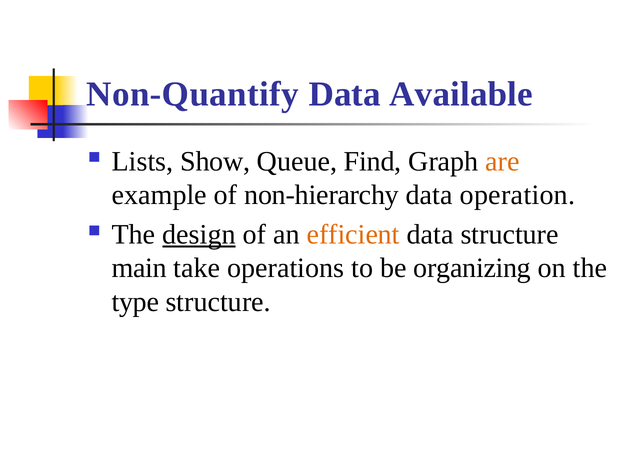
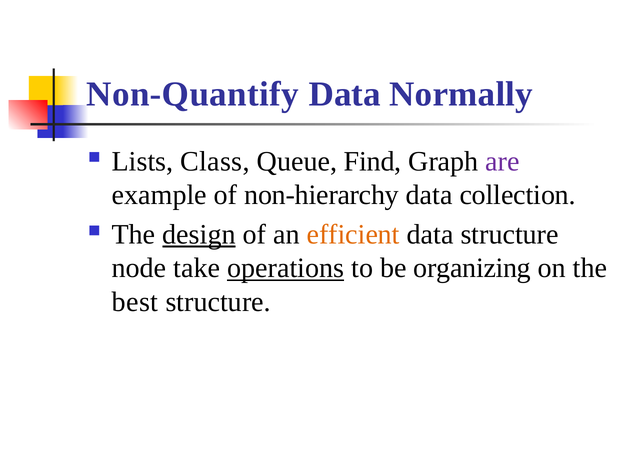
Available: Available -> Normally
Show: Show -> Class
are colour: orange -> purple
operation: operation -> collection
main: main -> node
operations underline: none -> present
type: type -> best
